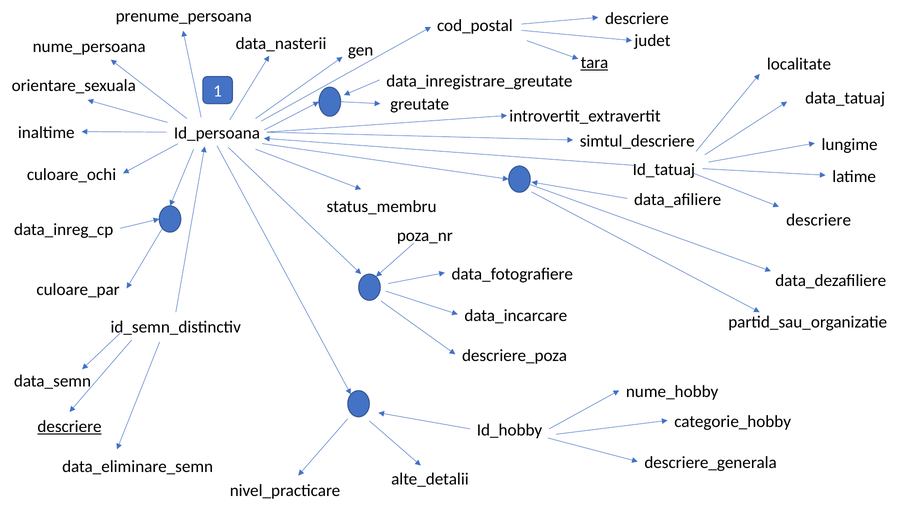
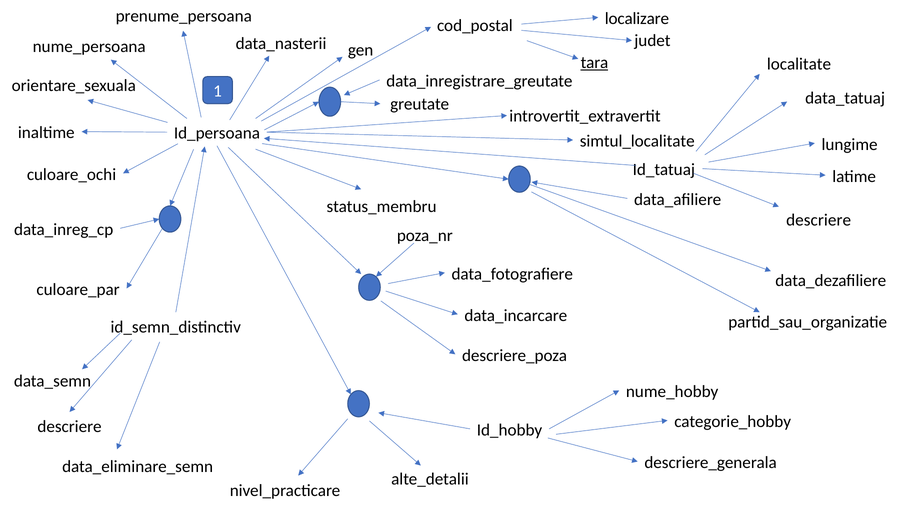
descriere at (637, 19): descriere -> localizare
simtul_descriere: simtul_descriere -> simtul_localitate
descriere at (70, 427) underline: present -> none
